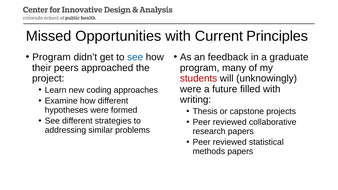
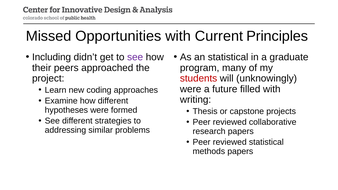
Program at (51, 57): Program -> Including
see at (135, 57) colour: blue -> purple
an feedback: feedback -> statistical
